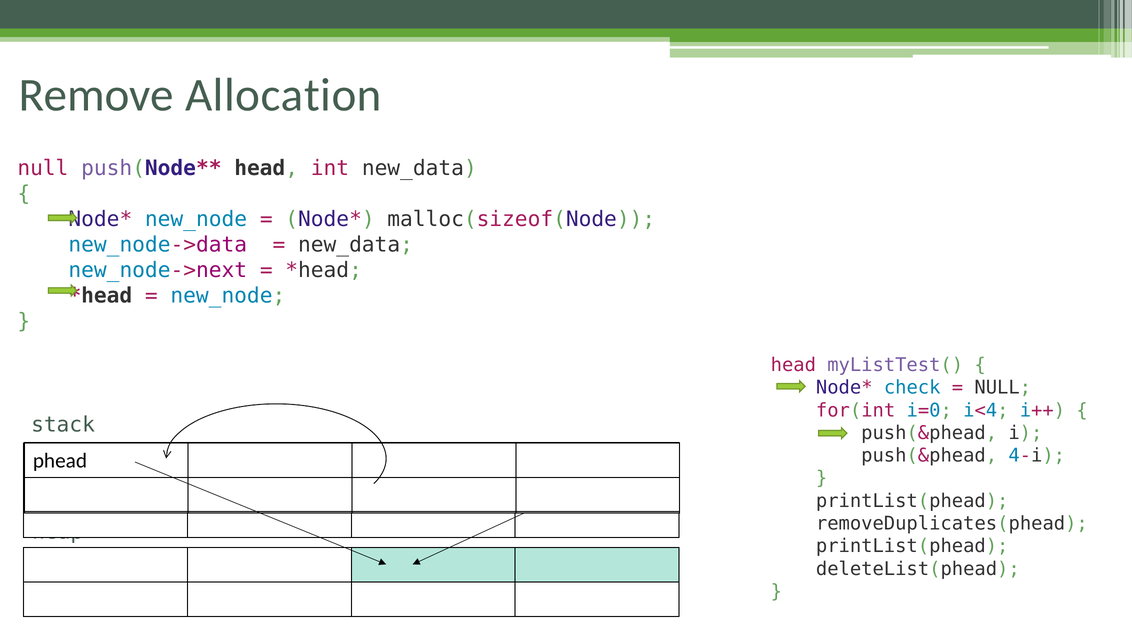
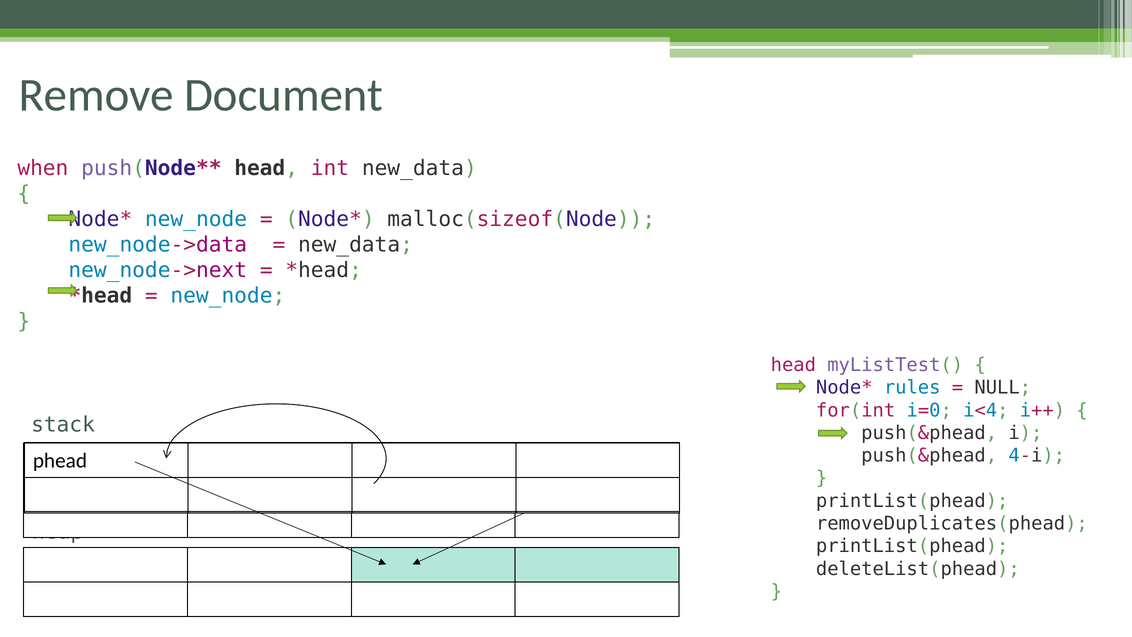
Allocation: Allocation -> Document
null at (43, 168): null -> when
check: check -> rules
